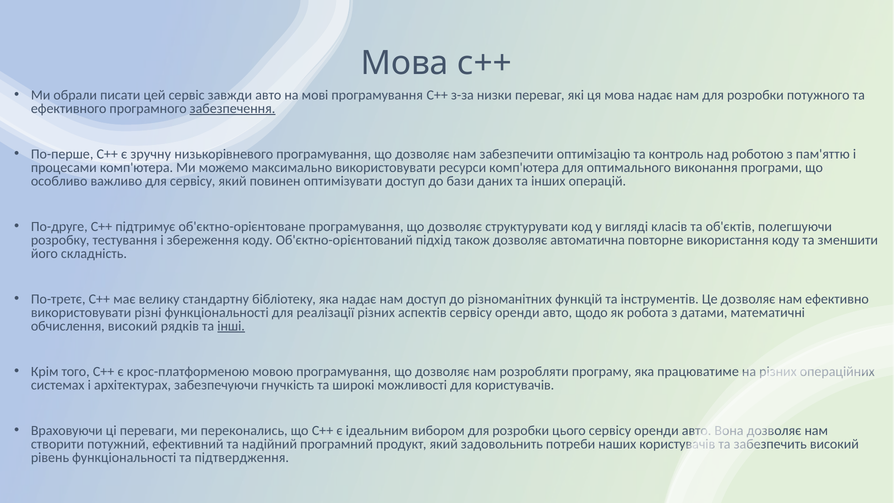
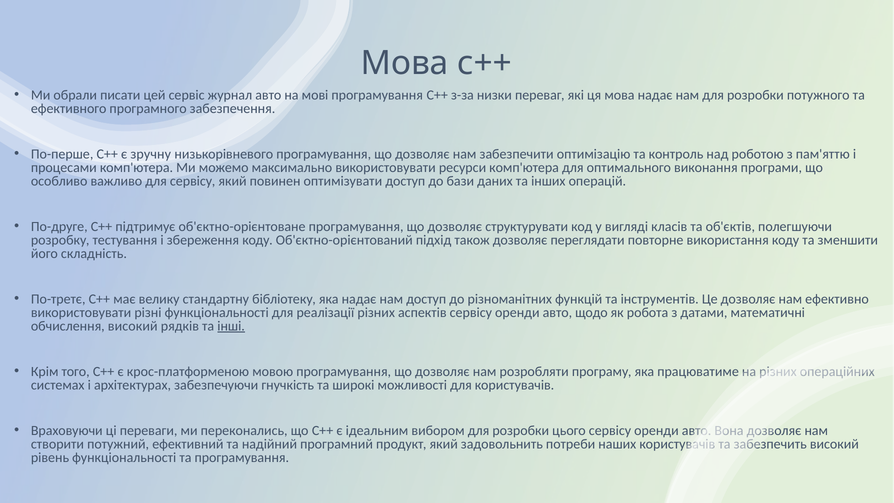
завжди: завжди -> журнал
забезпечення underline: present -> none
автоматична: автоматична -> переглядати
та підтвердження: підтвердження -> програмування
